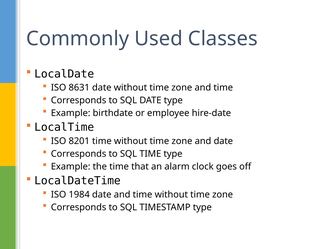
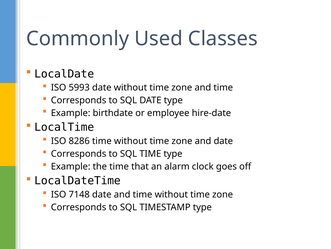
8631: 8631 -> 5993
8201: 8201 -> 8286
1984: 1984 -> 7148
